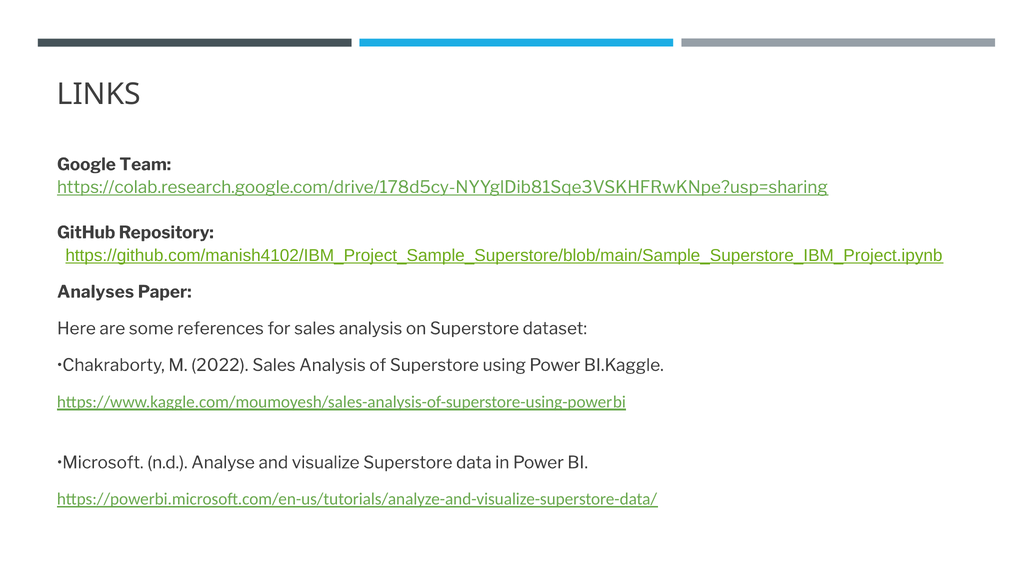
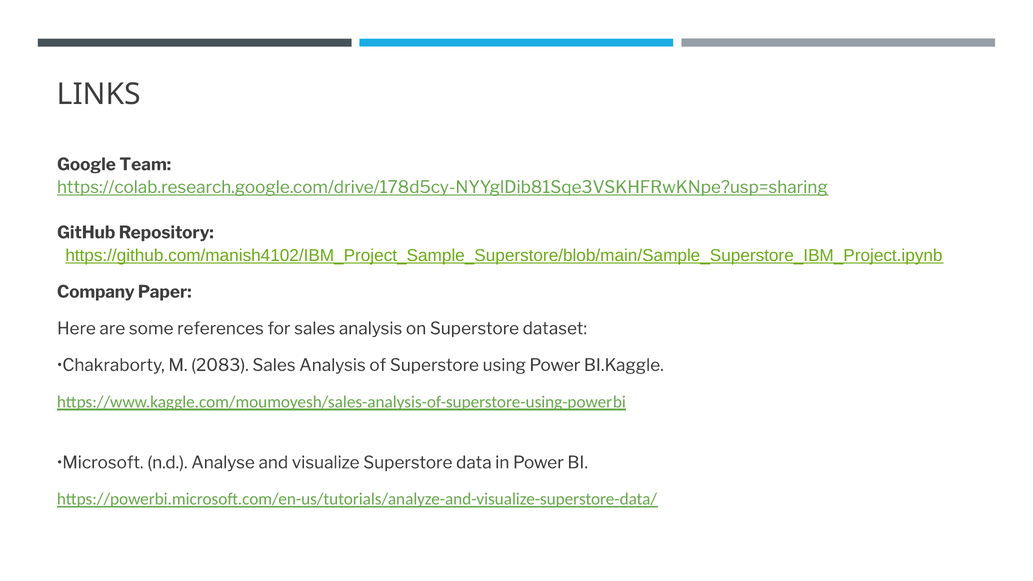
Analyses: Analyses -> Company
2022: 2022 -> 2083
